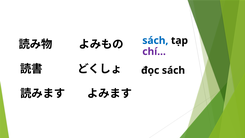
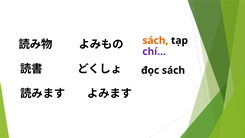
sách at (155, 40) colour: blue -> orange
